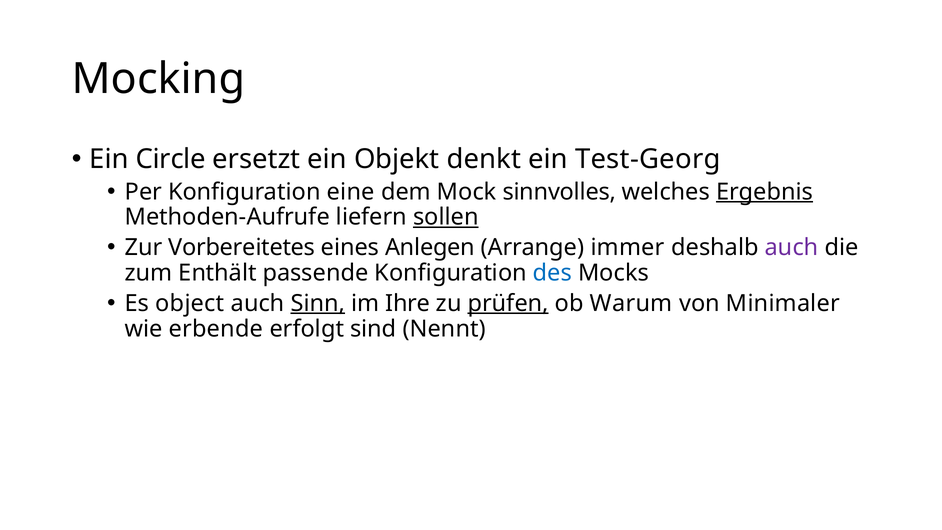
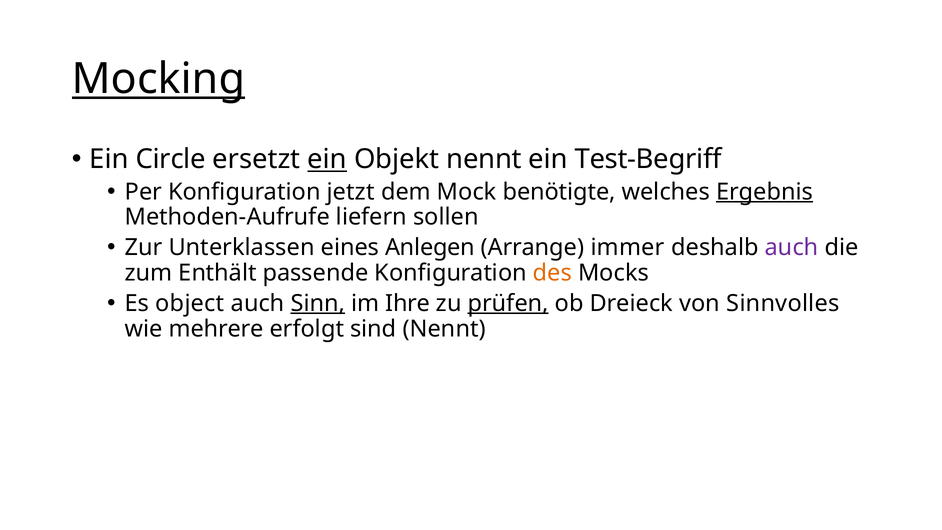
Mocking underline: none -> present
ein at (327, 159) underline: none -> present
Objekt denkt: denkt -> nennt
Test-Georg: Test-Georg -> Test-Begriff
eine: eine -> jetzt
sinnvolles: sinnvolles -> benötigte
sollen underline: present -> none
Vorbereitetes: Vorbereitetes -> Unterklassen
des colour: blue -> orange
Warum: Warum -> Dreieck
Minimaler: Minimaler -> Sinnvolles
erbende: erbende -> mehrere
